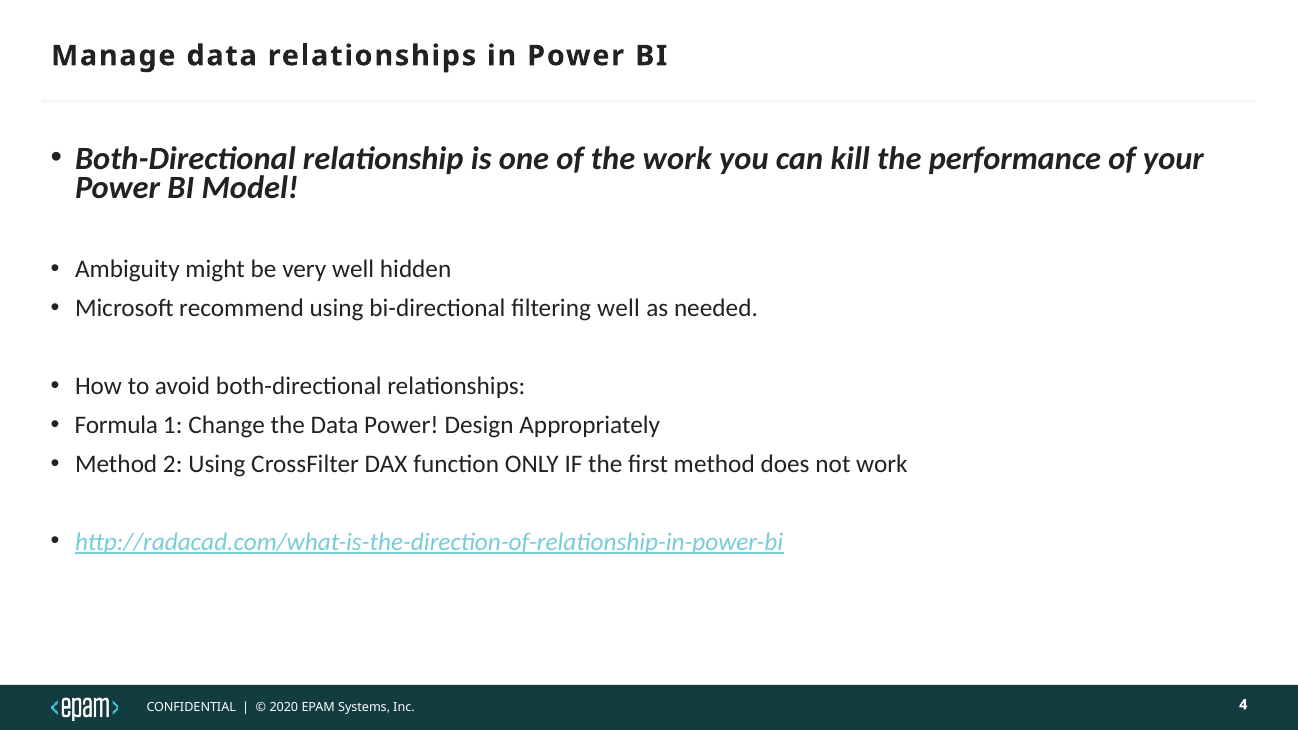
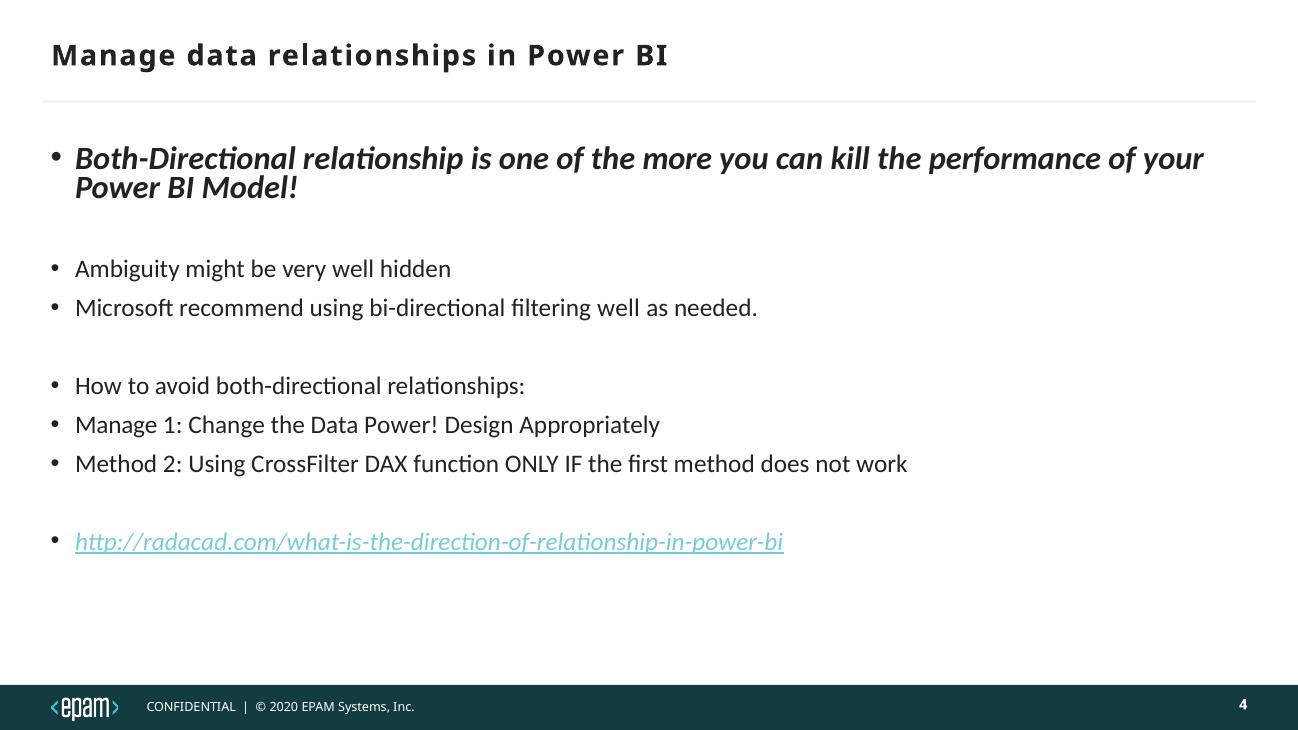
the work: work -> more
Formula at (116, 425): Formula -> Manage
